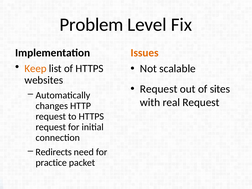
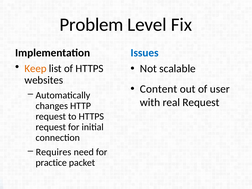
Issues colour: orange -> blue
Request at (159, 89): Request -> Content
sites: sites -> user
Redirects: Redirects -> Requires
